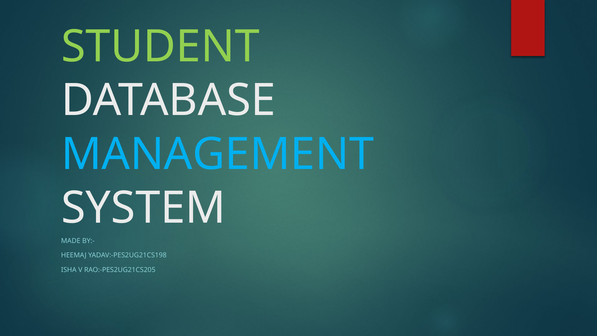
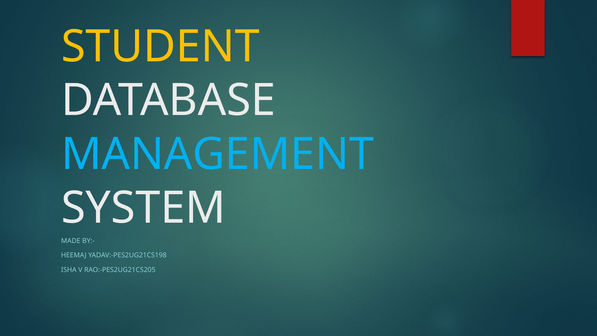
STUDENT colour: light green -> yellow
